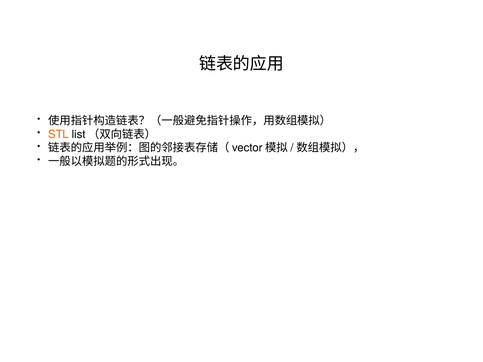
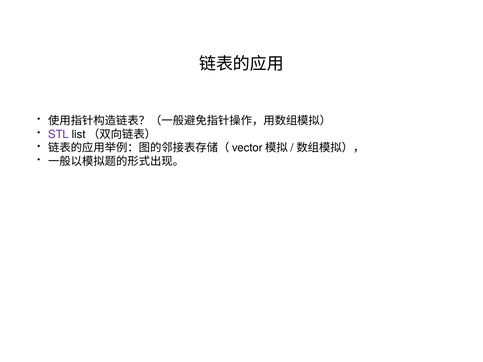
STL colour: orange -> purple
